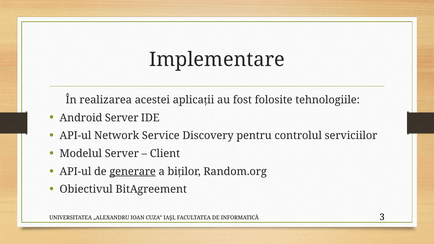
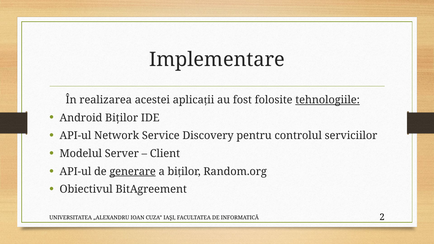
tehnologiile underline: none -> present
Android Server: Server -> Biților
3: 3 -> 2
